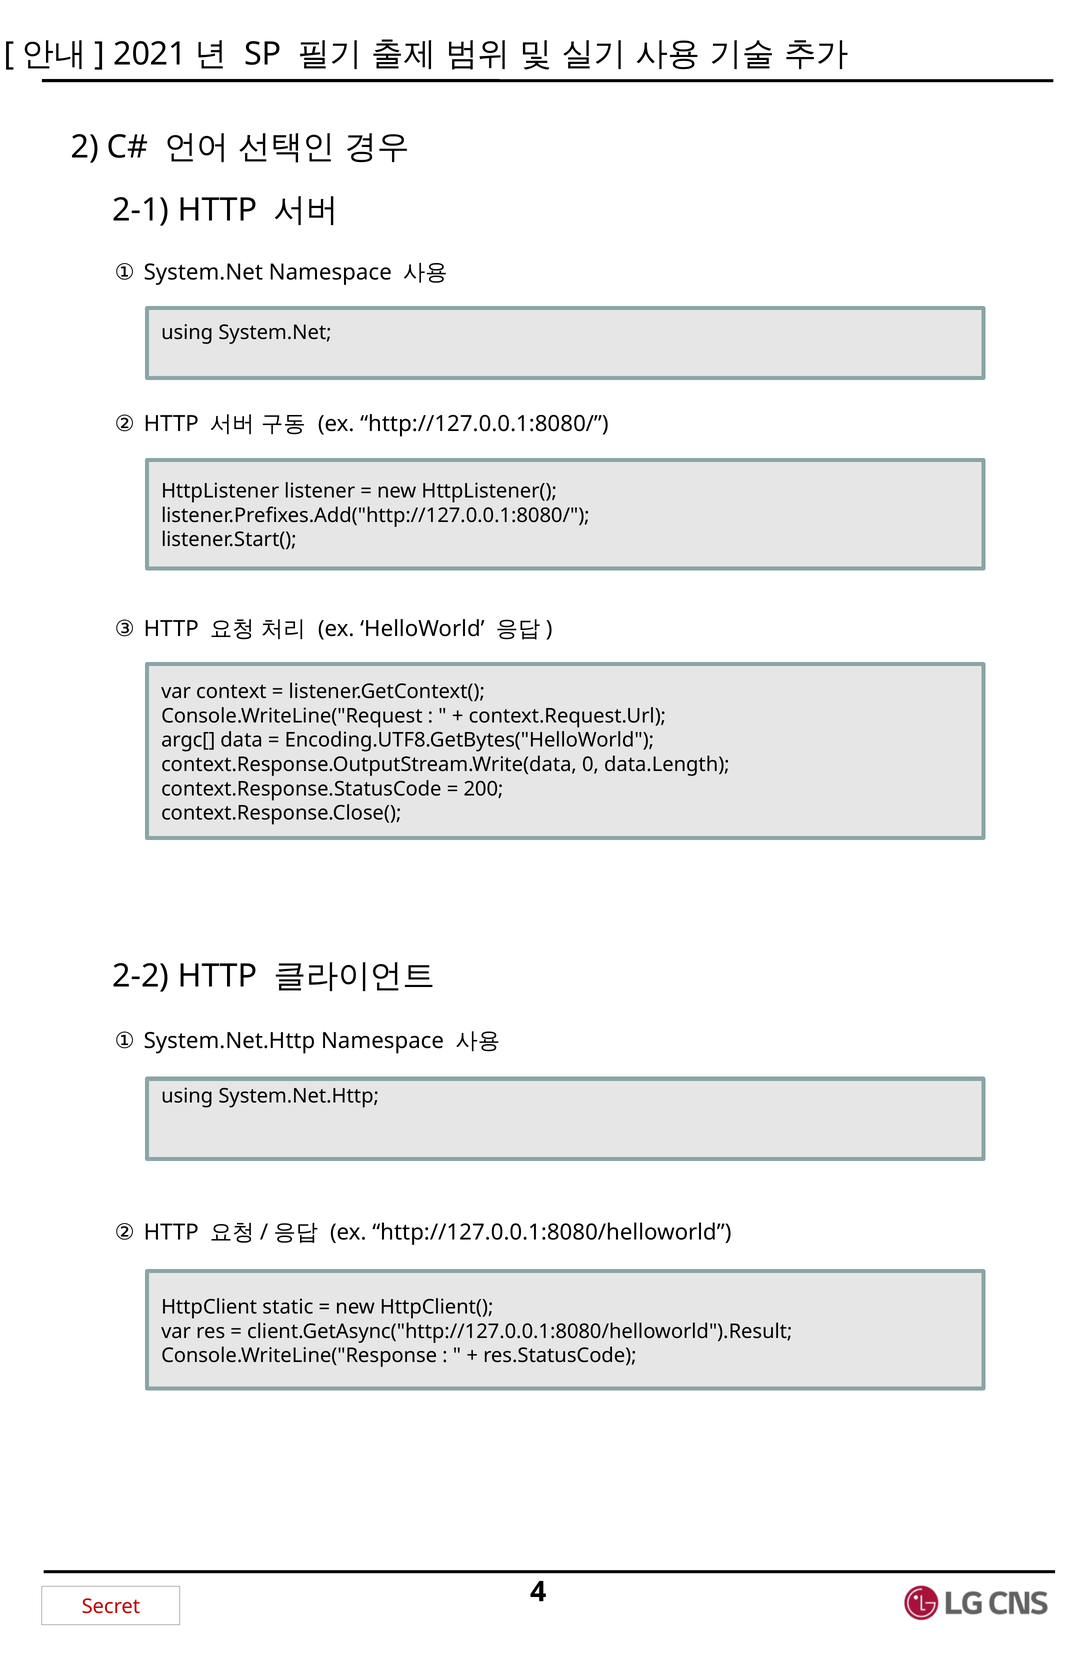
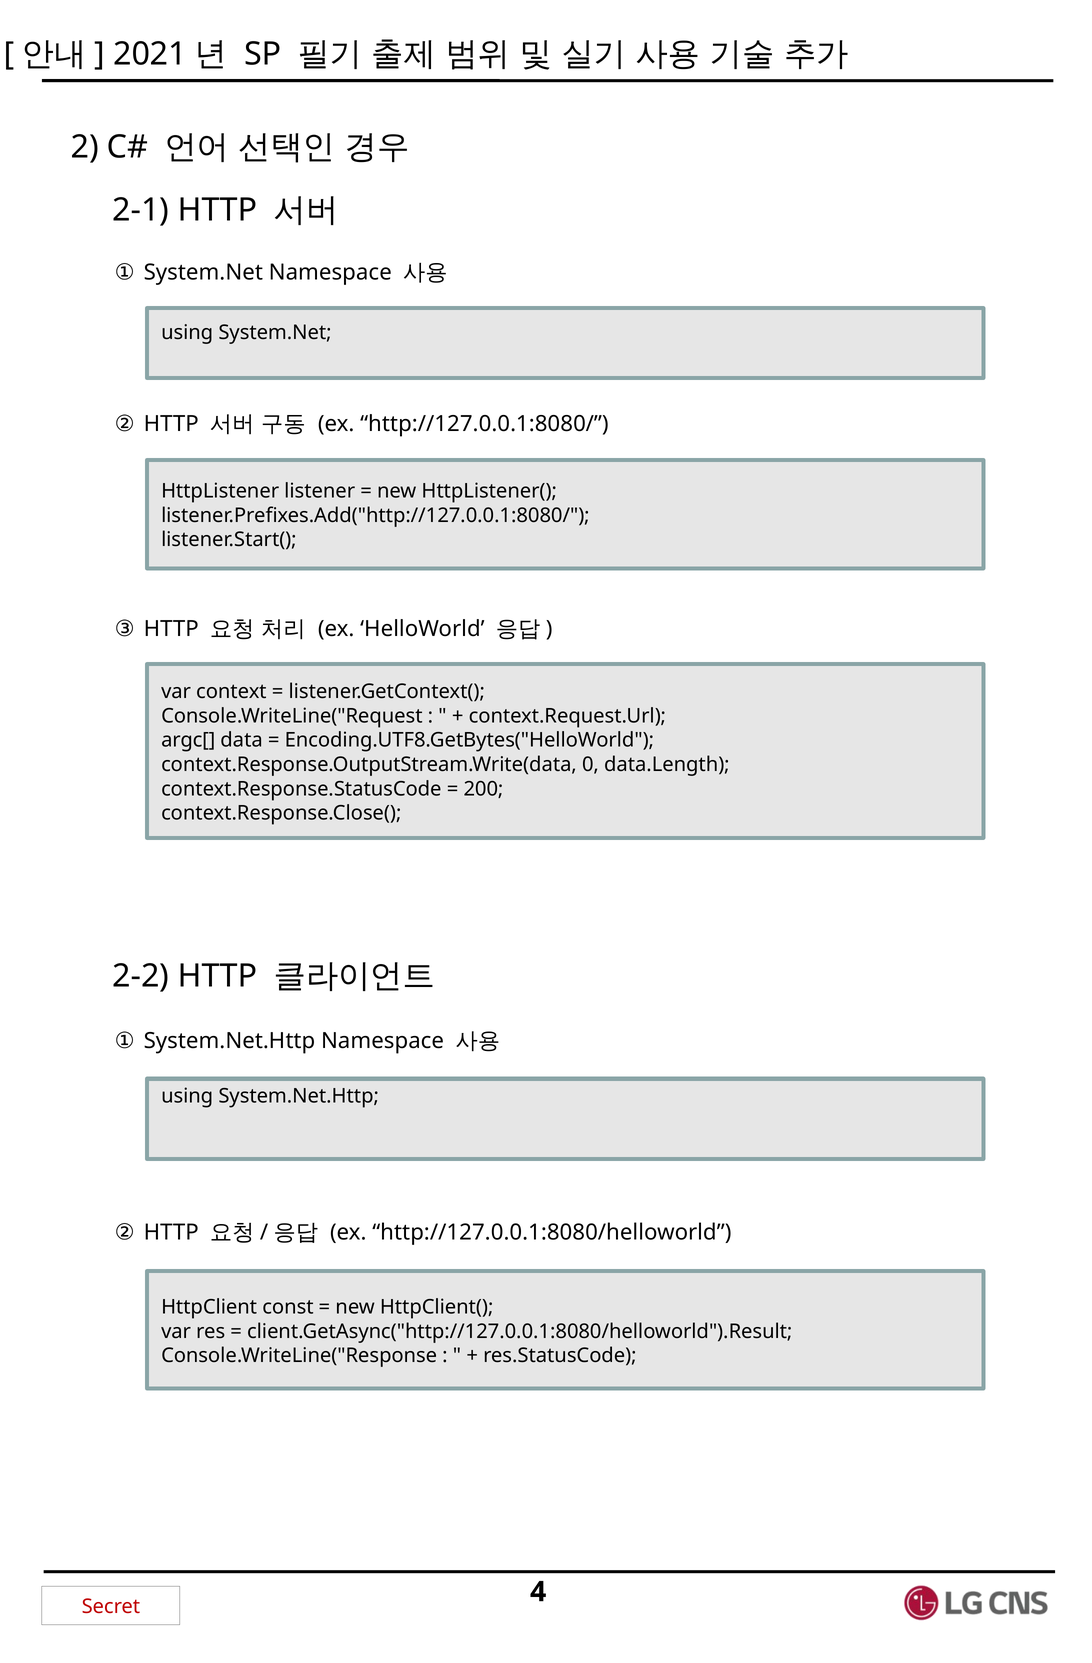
static: static -> const
